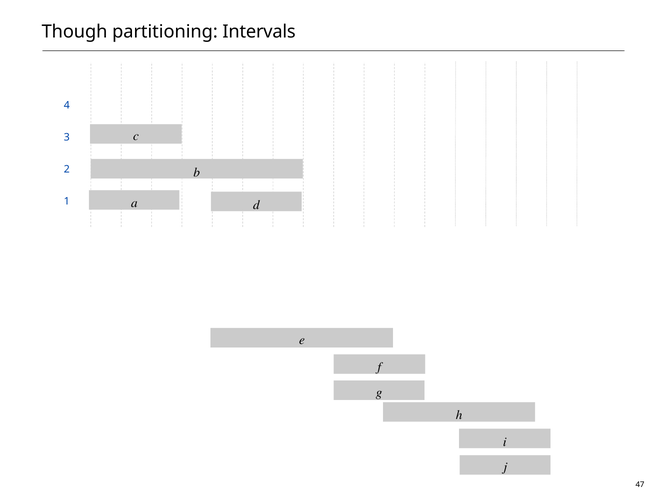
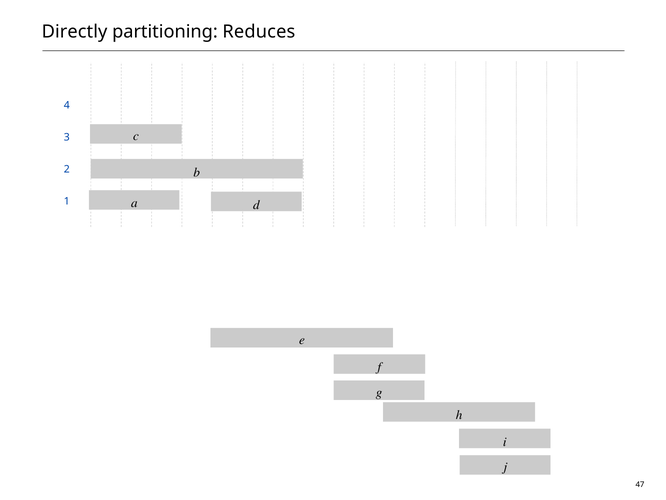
Though: Though -> Directly
Intervals: Intervals -> Reduces
